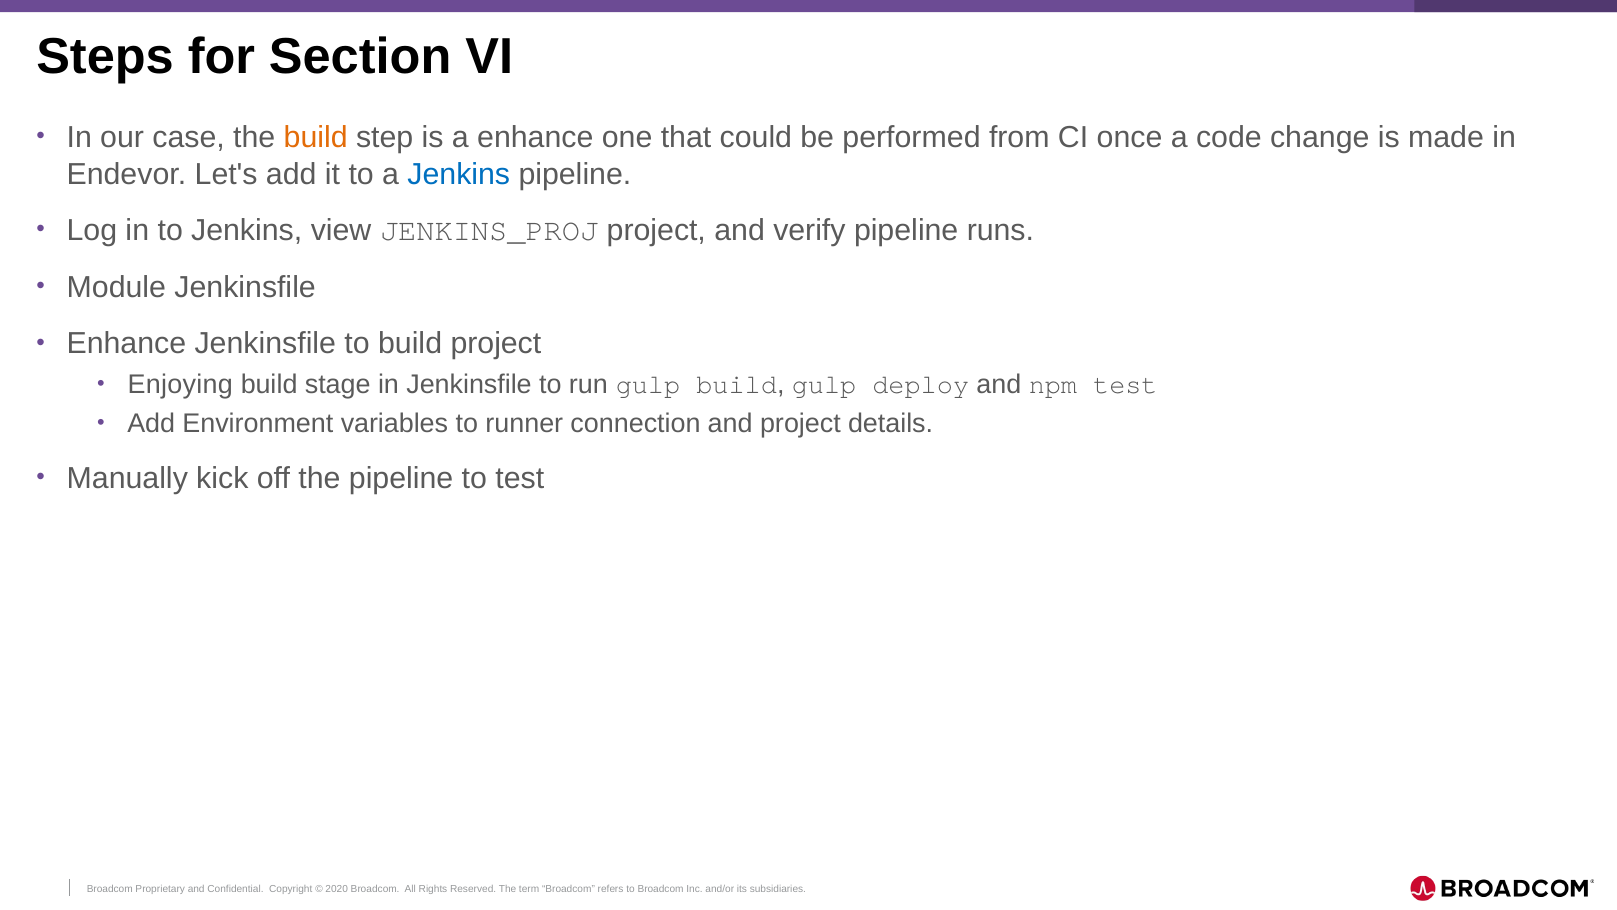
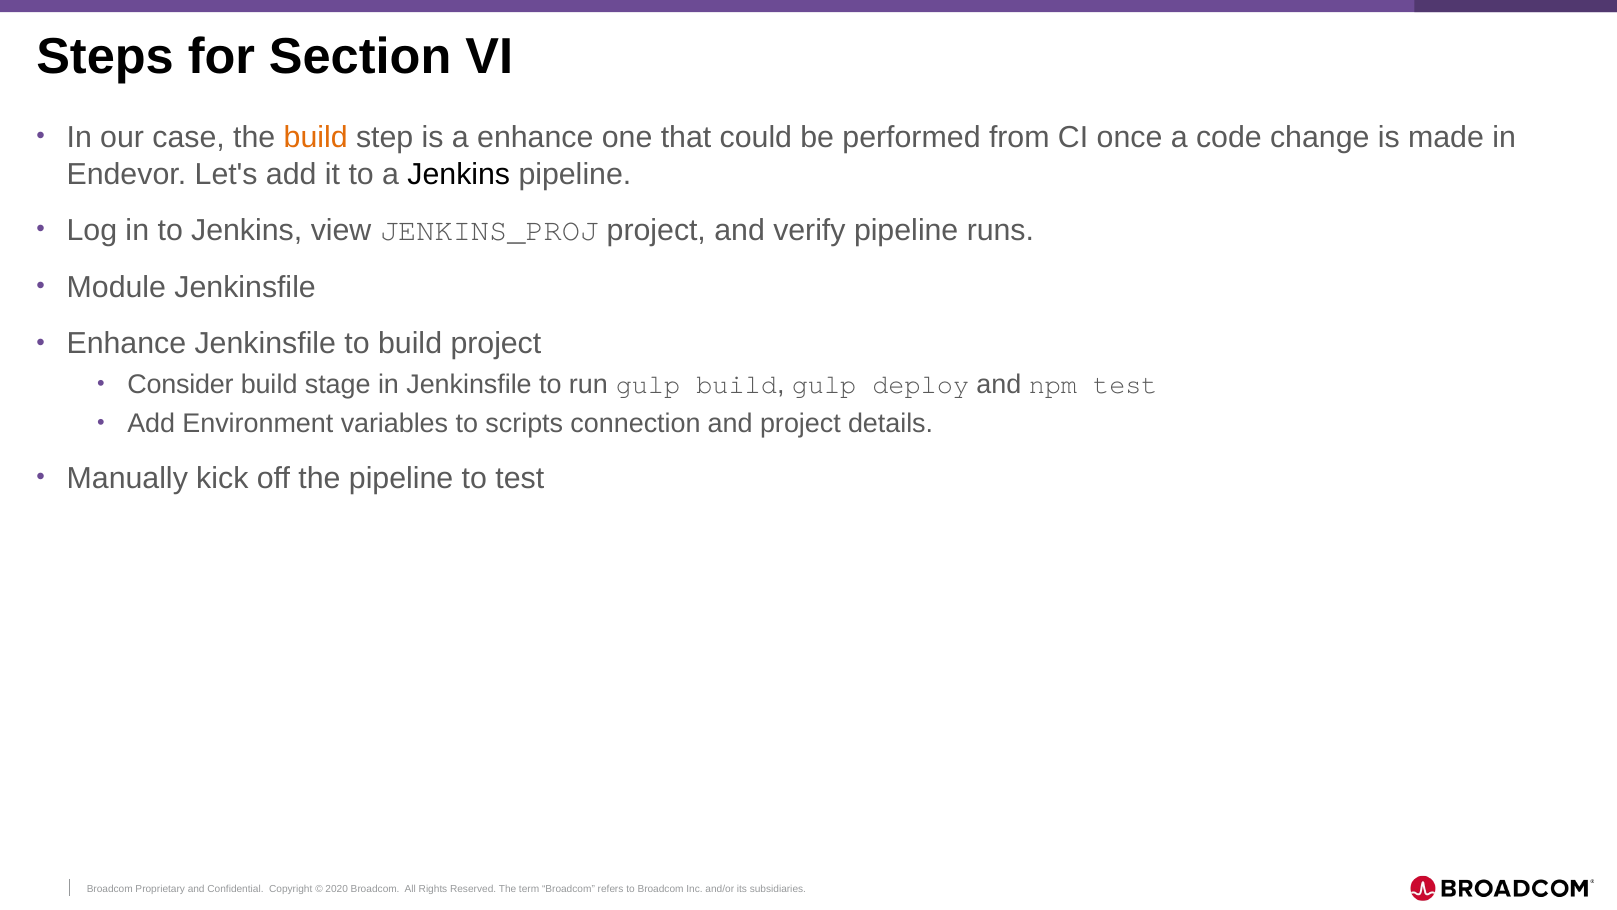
Jenkins at (459, 174) colour: blue -> black
Enjoying: Enjoying -> Consider
runner: runner -> scripts
